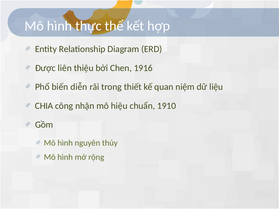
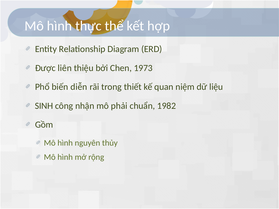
1916: 1916 -> 1973
CHIA: CHIA -> SINH
hiệu: hiệu -> phải
1910: 1910 -> 1982
